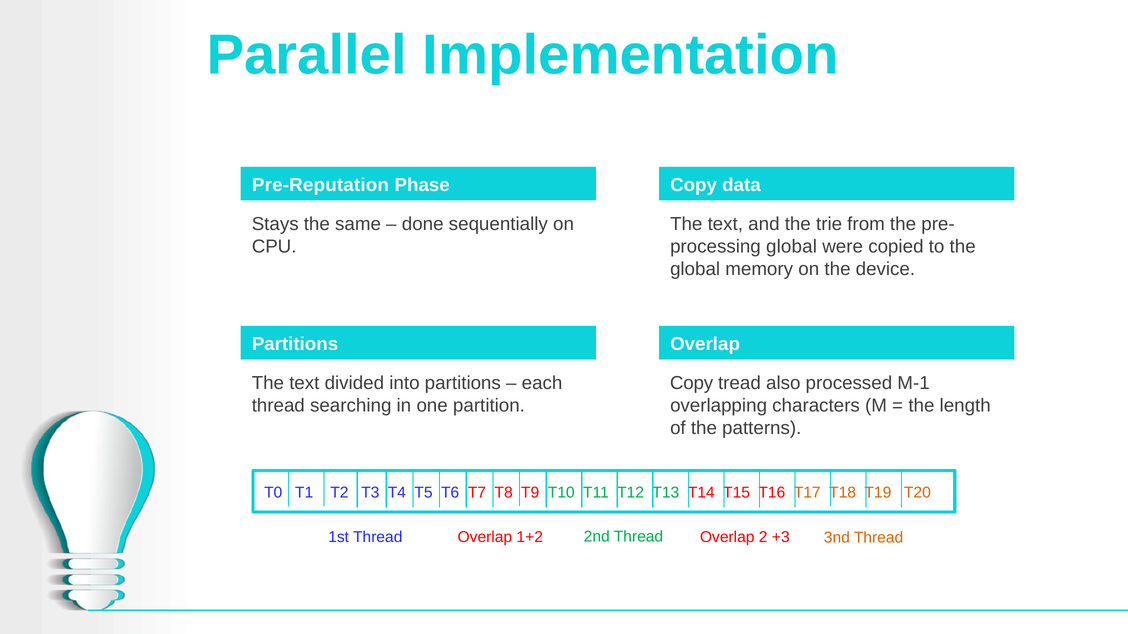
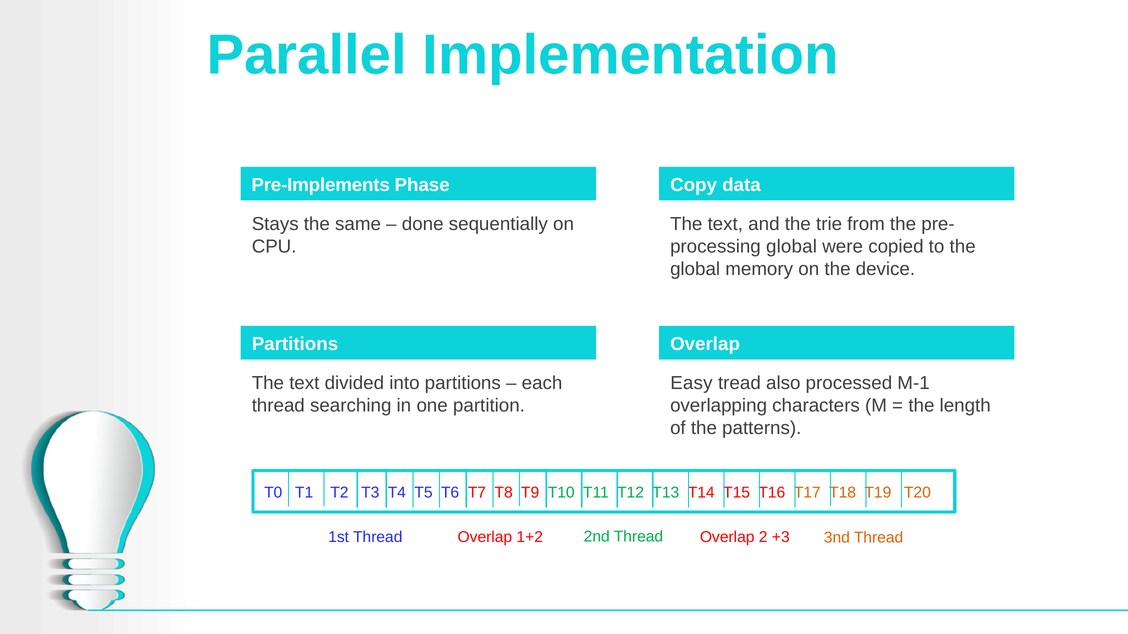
Pre-Reputation: Pre-Reputation -> Pre-Implements
Copy at (692, 383): Copy -> Easy
